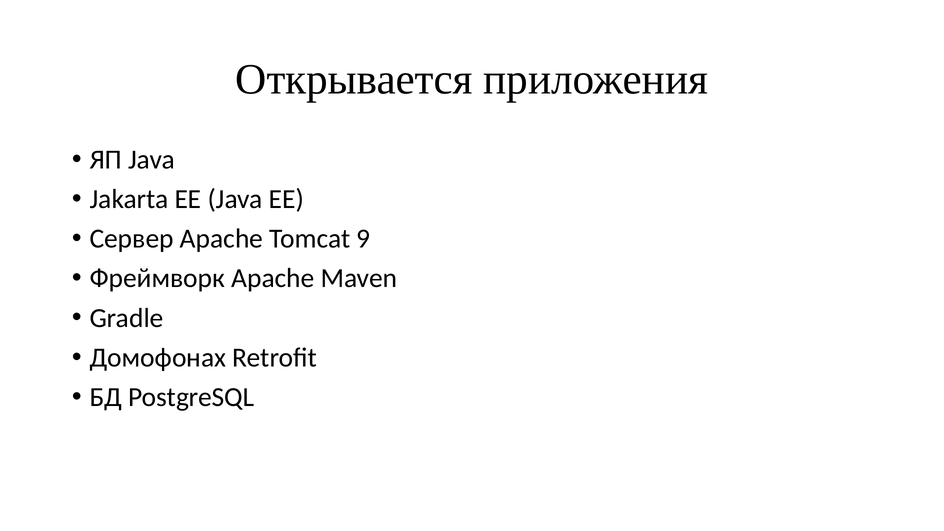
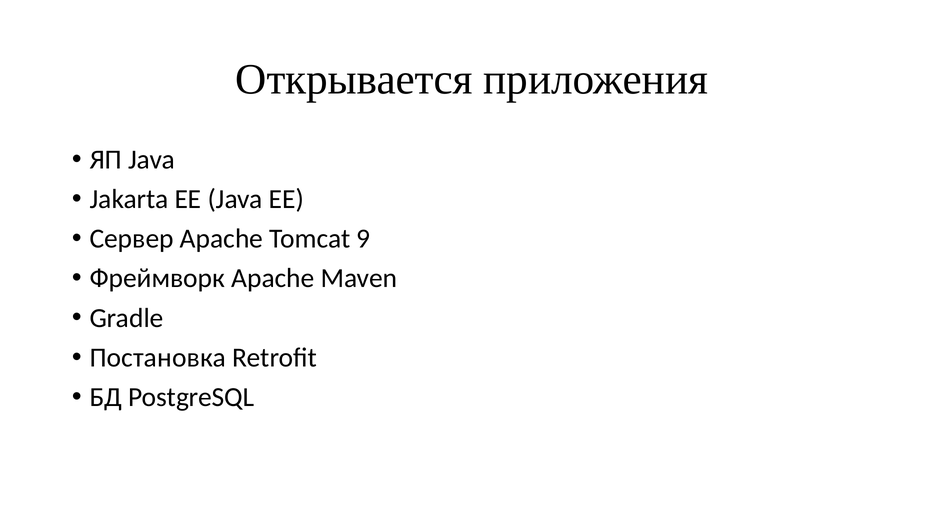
Домофонах: Домофонах -> Постановка
